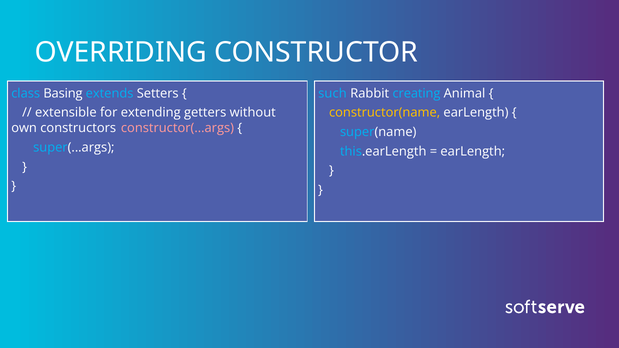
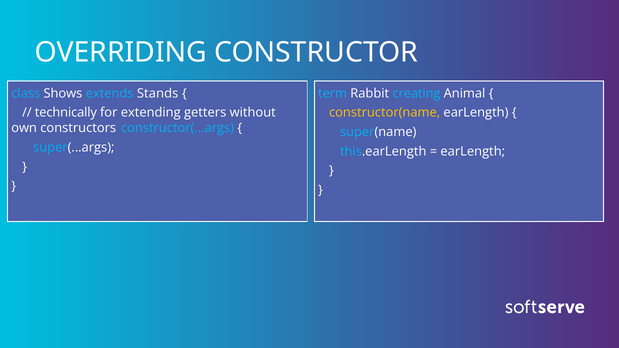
Basing: Basing -> Shows
Setters: Setters -> Stands
such: such -> term
extensible: extensible -> technically
constructor(...args colour: pink -> light blue
